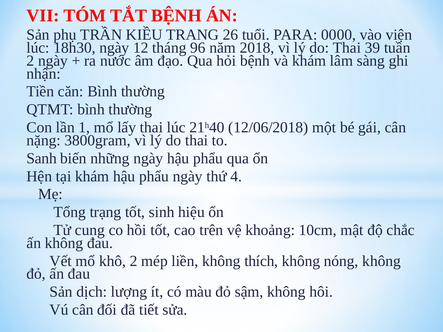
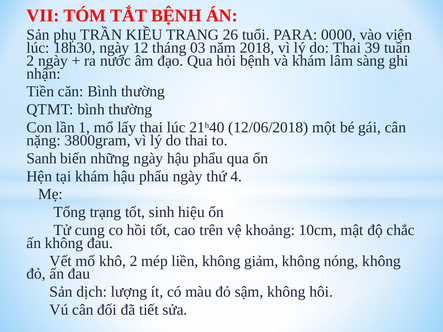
96: 96 -> 03
thích: thích -> giảm
